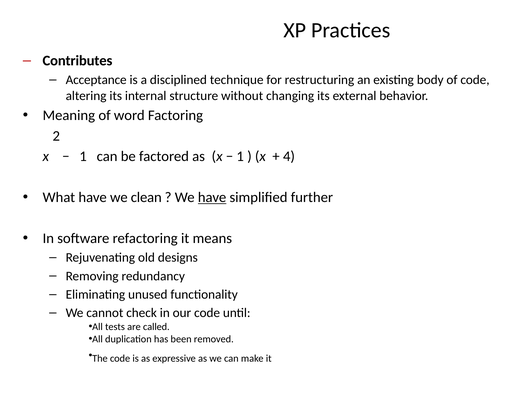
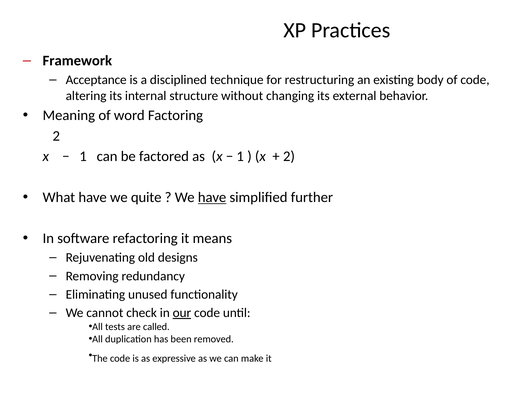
Contributes: Contributes -> Framework
4 at (289, 157): 4 -> 2
clean: clean -> quite
our underline: none -> present
